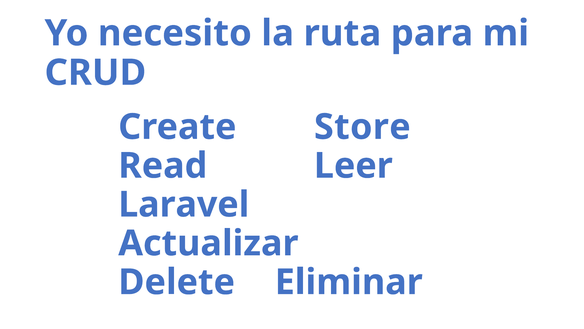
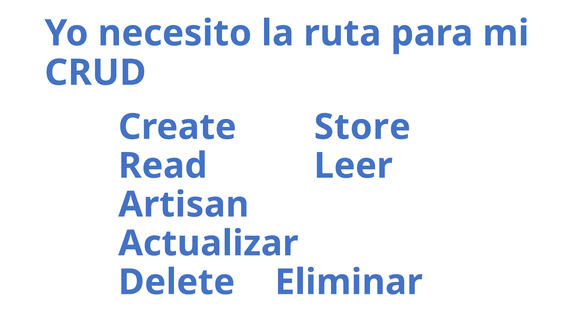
Laravel: Laravel -> Artisan
